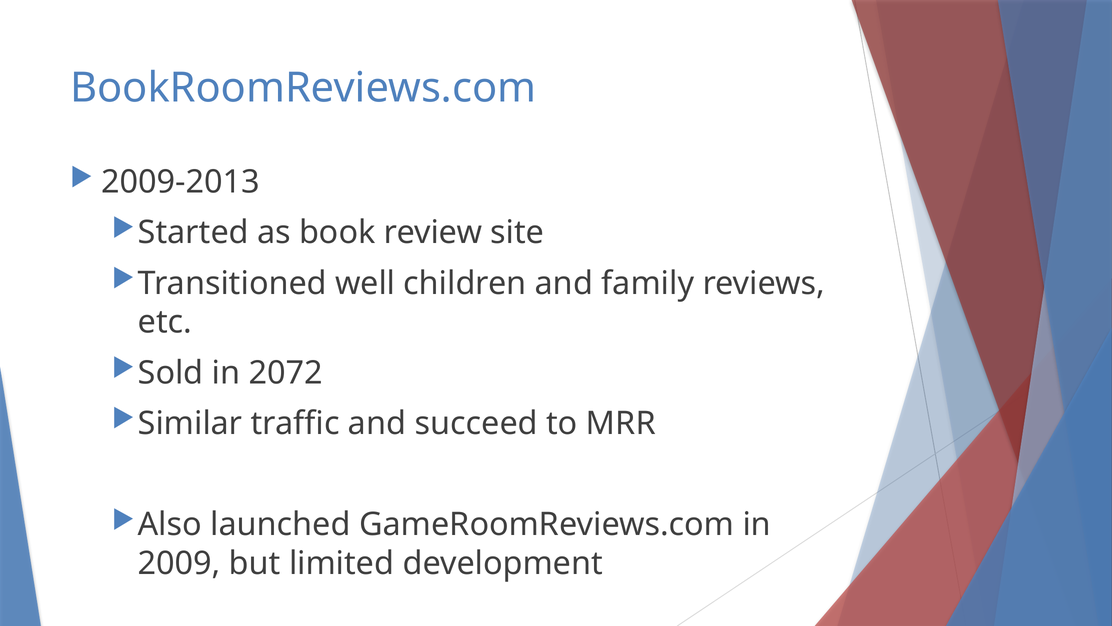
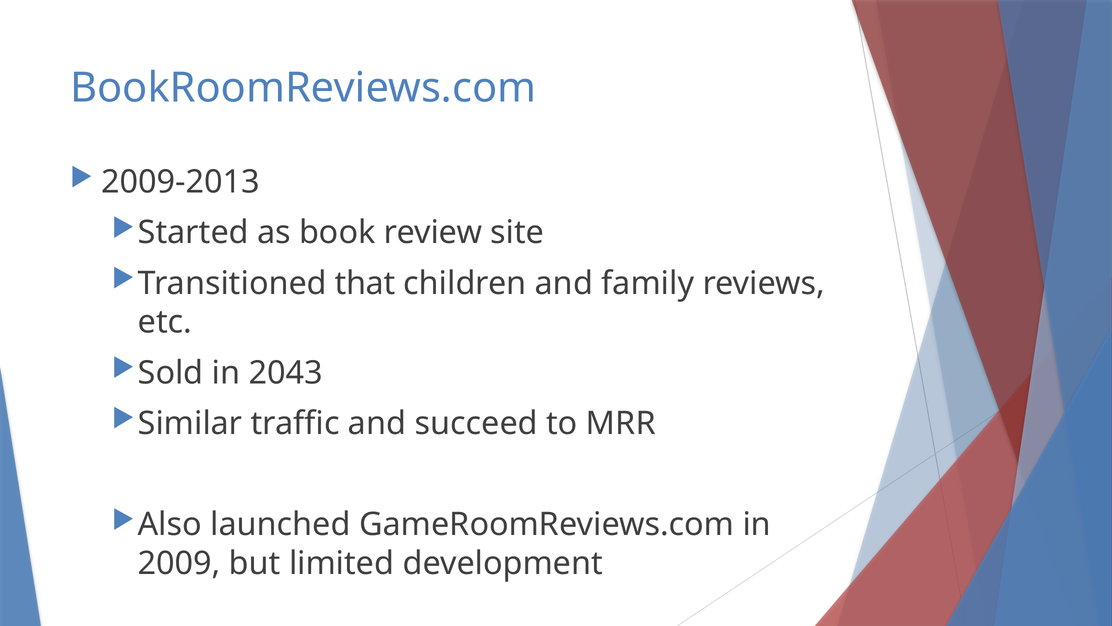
well: well -> that
2072: 2072 -> 2043
